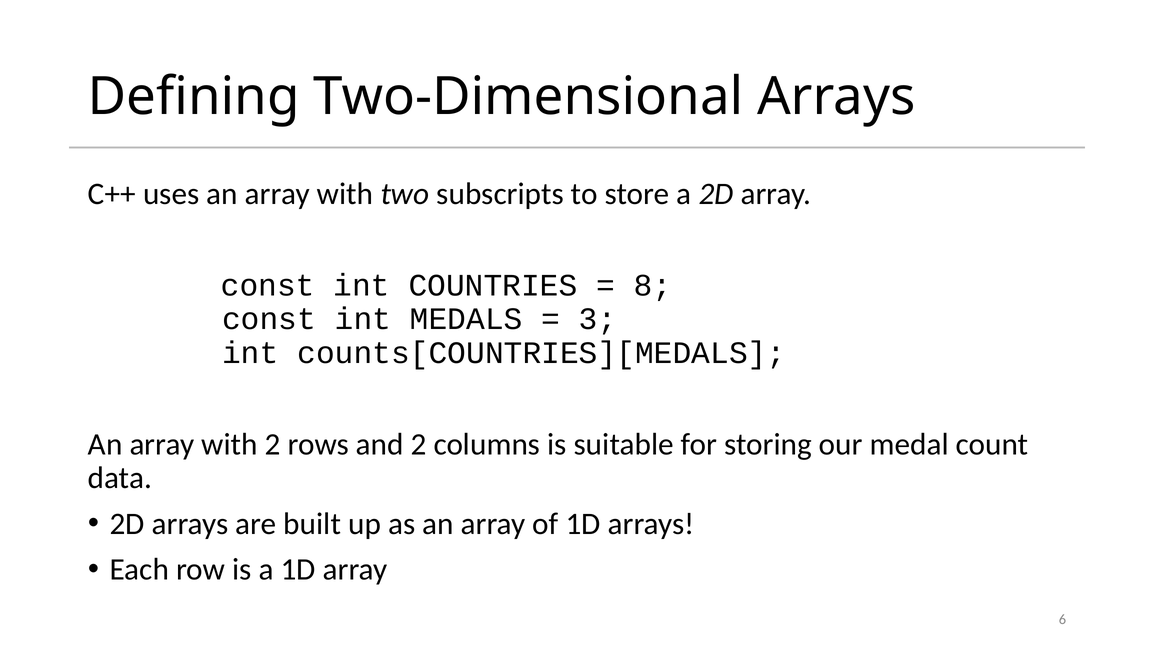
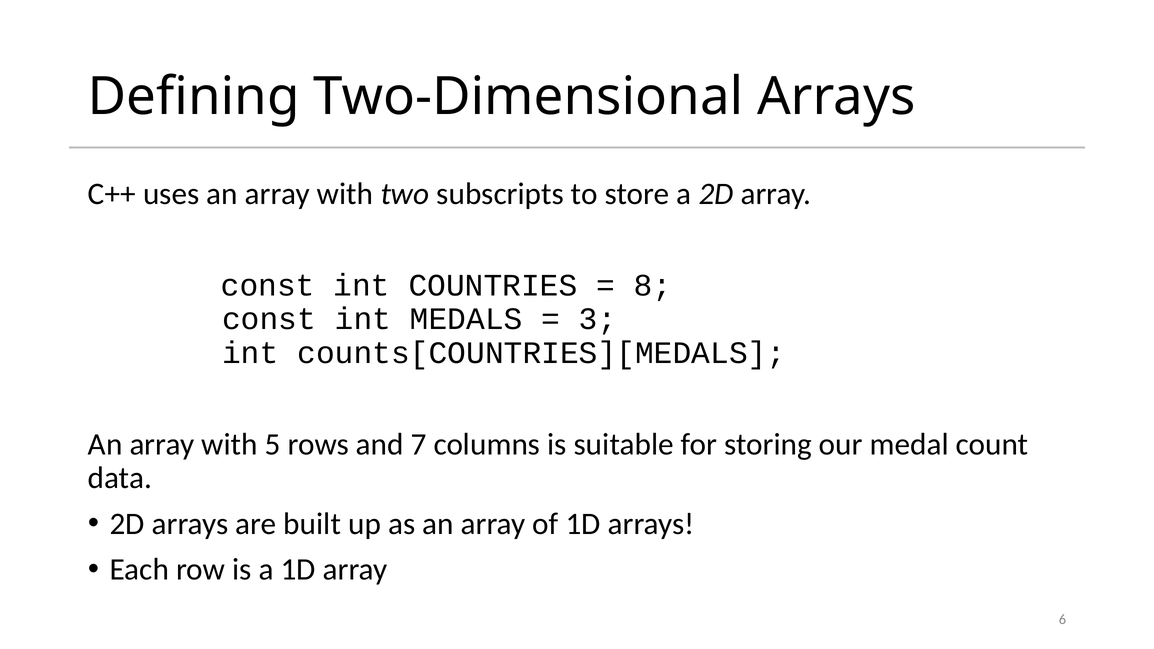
with 2: 2 -> 5
and 2: 2 -> 7
